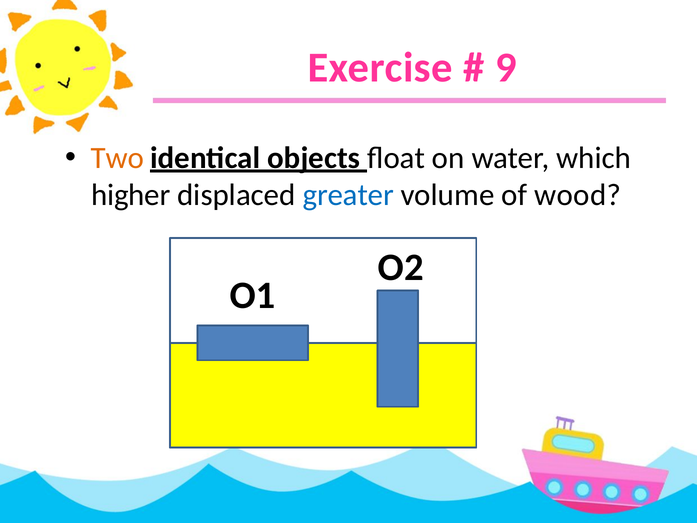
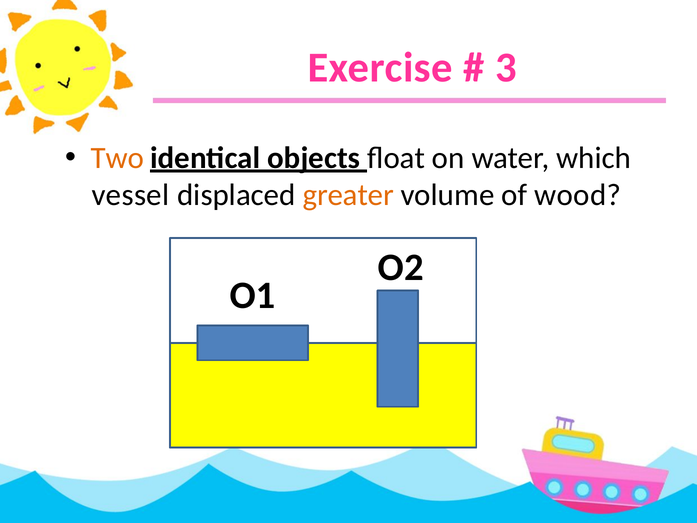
9: 9 -> 3
higher: higher -> vessel
greater colour: blue -> orange
